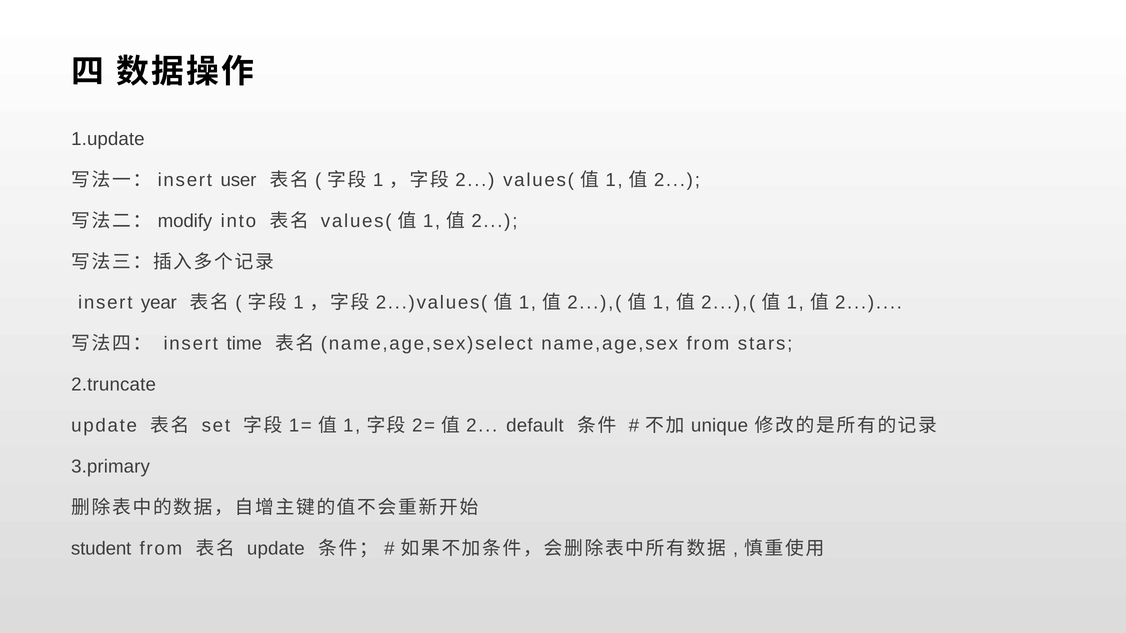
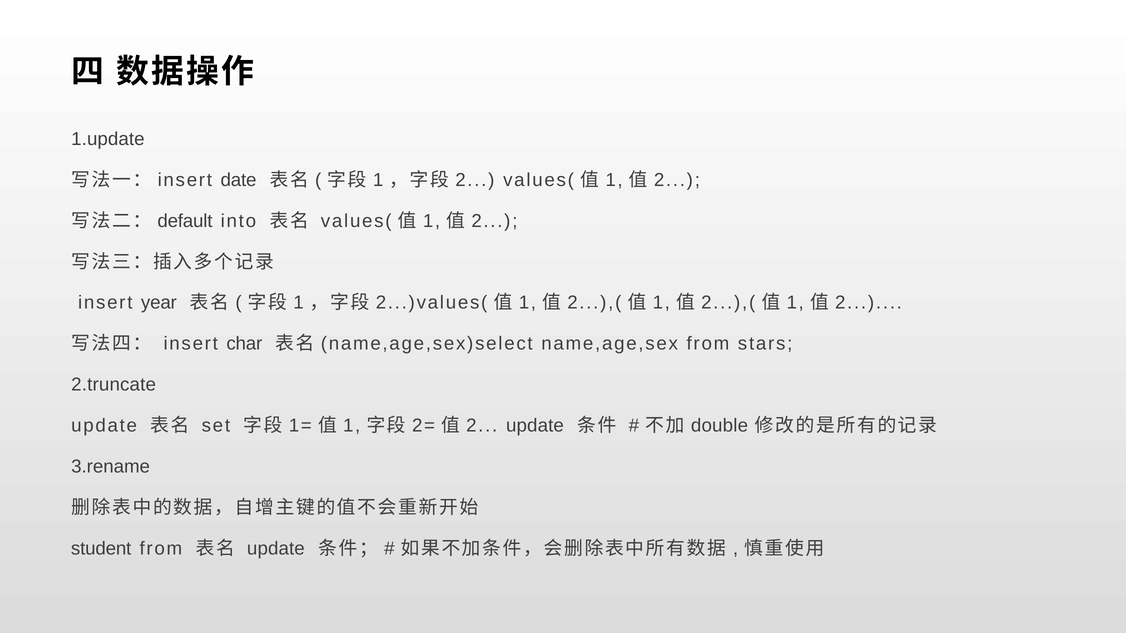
user: user -> date
modify: modify -> default
time: time -> char
default at (535, 426): default -> update
unique: unique -> double
3.primary: 3.primary -> 3.rename
